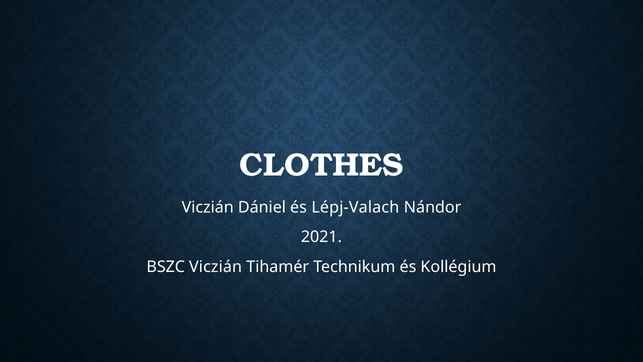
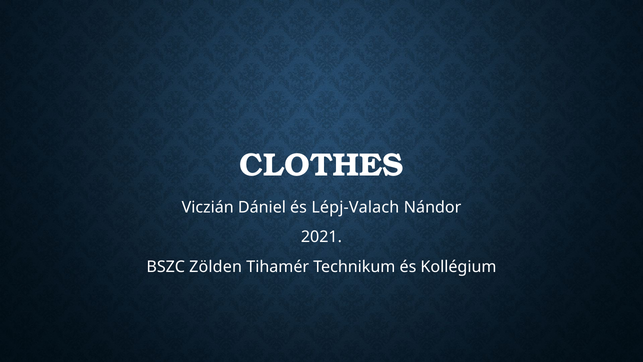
BSZC Viczián: Viczián -> Zölden
